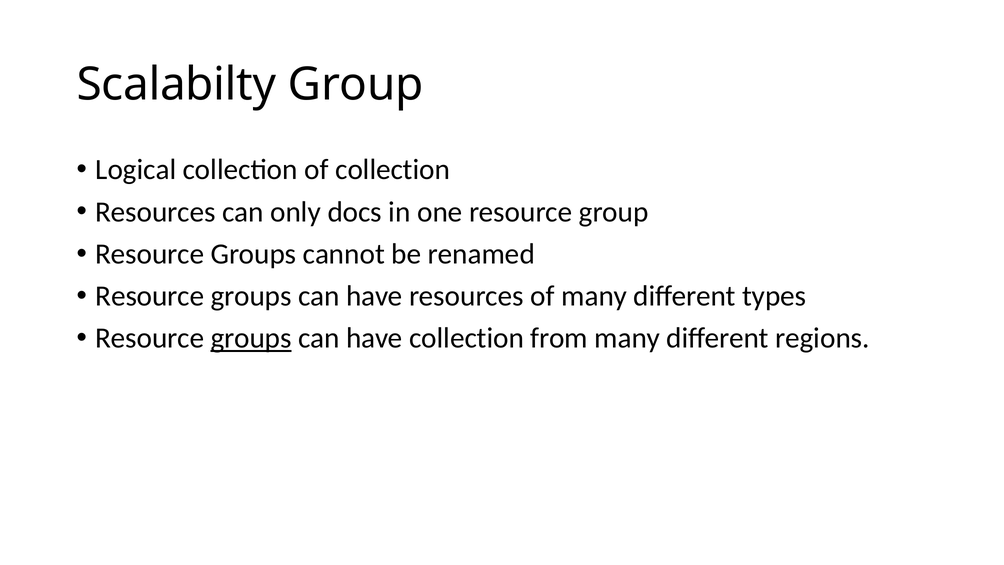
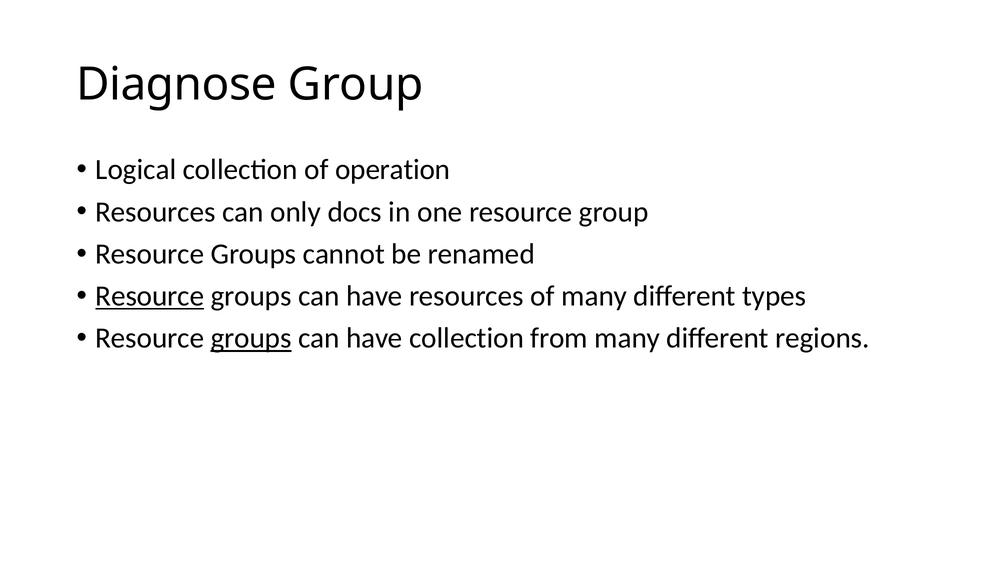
Scalabilty: Scalabilty -> Diagnose
of collection: collection -> operation
Resource at (150, 296) underline: none -> present
